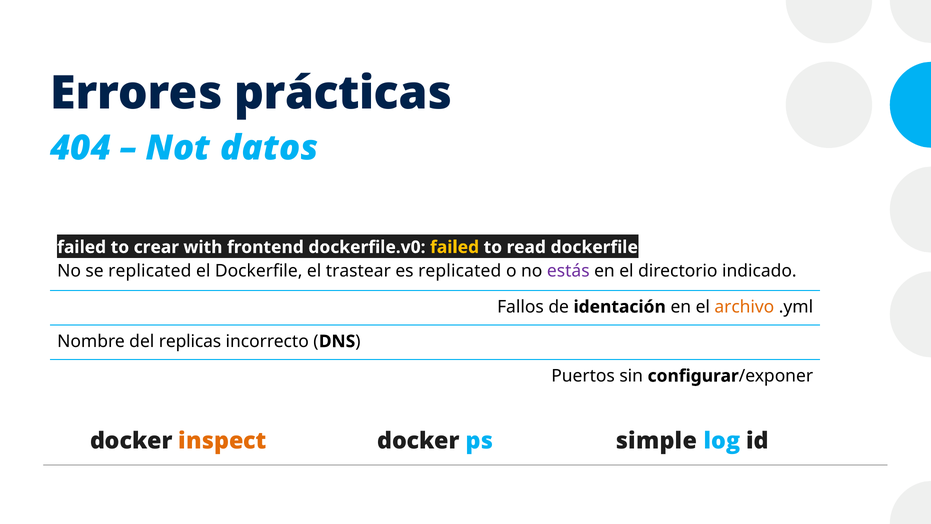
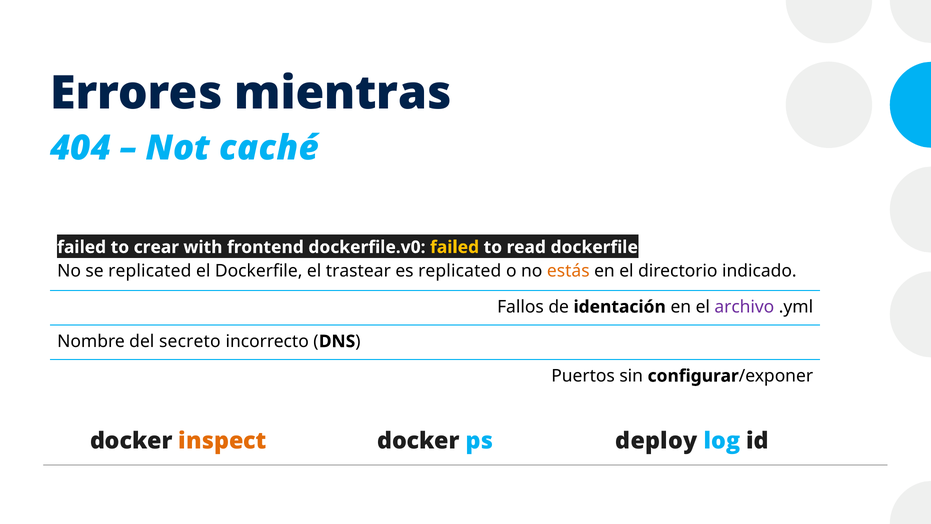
prácticas: prácticas -> mientras
datos: datos -> caché
estás colour: purple -> orange
archivo colour: orange -> purple
replicas: replicas -> secreto
simple: simple -> deploy
